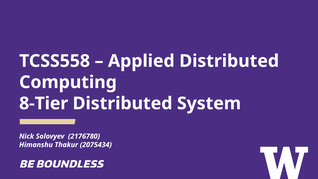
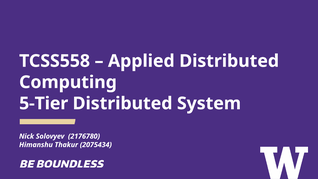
8-Tier: 8-Tier -> 5-Tier
